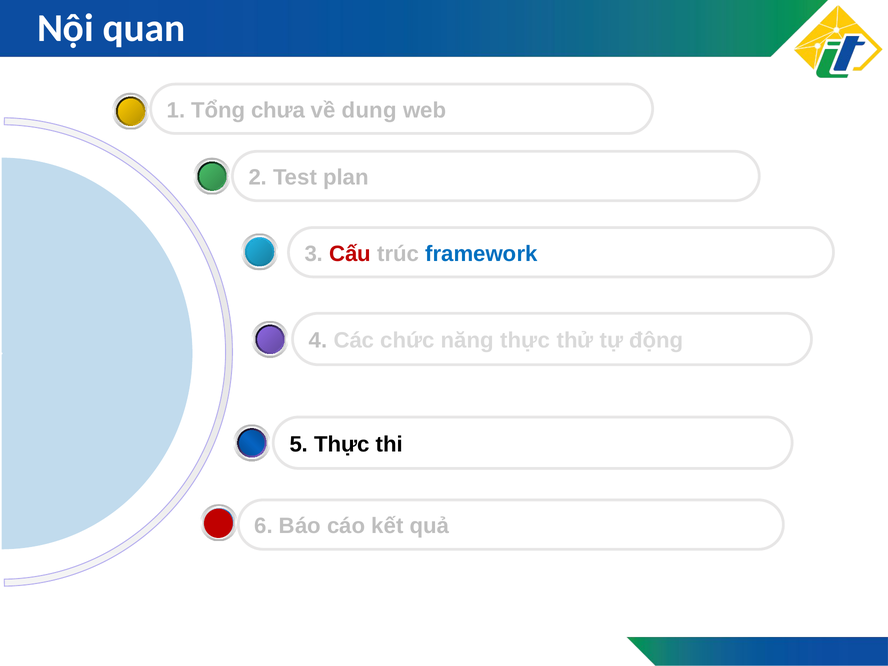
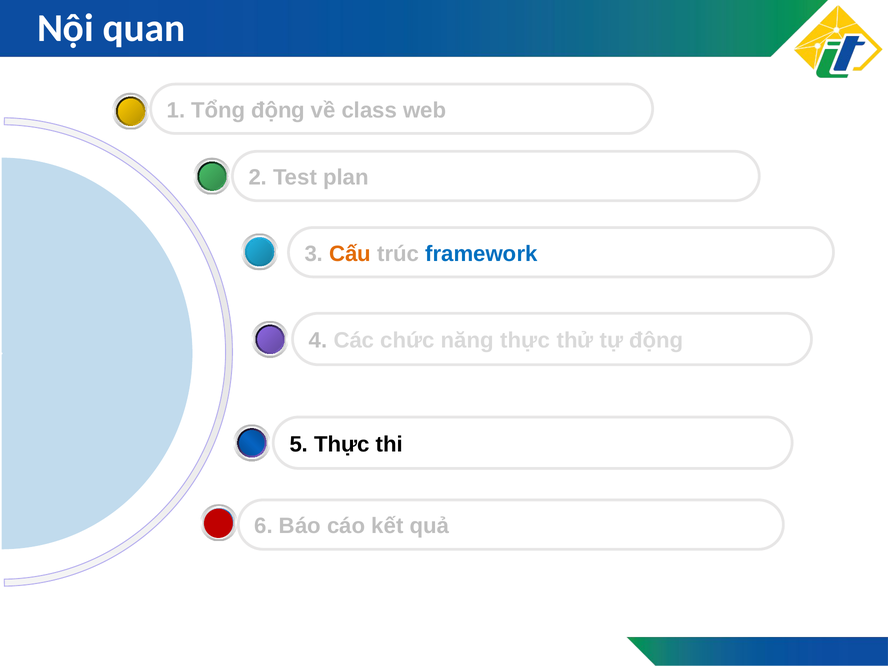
chưa at (278, 110): chưa -> động
dung: dung -> class
Cấu colour: red -> orange
